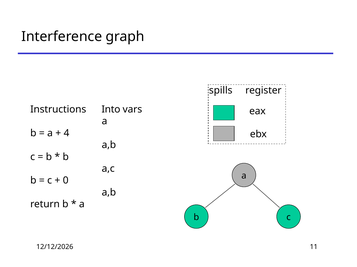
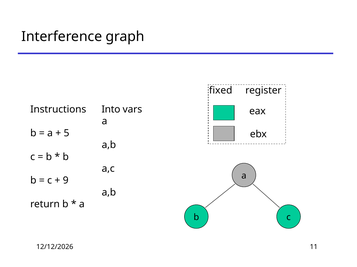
spills: spills -> fixed
4: 4 -> 5
0: 0 -> 9
